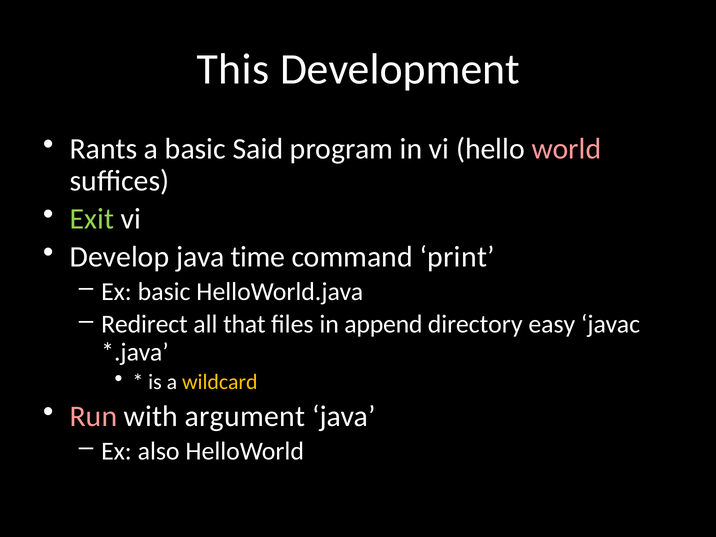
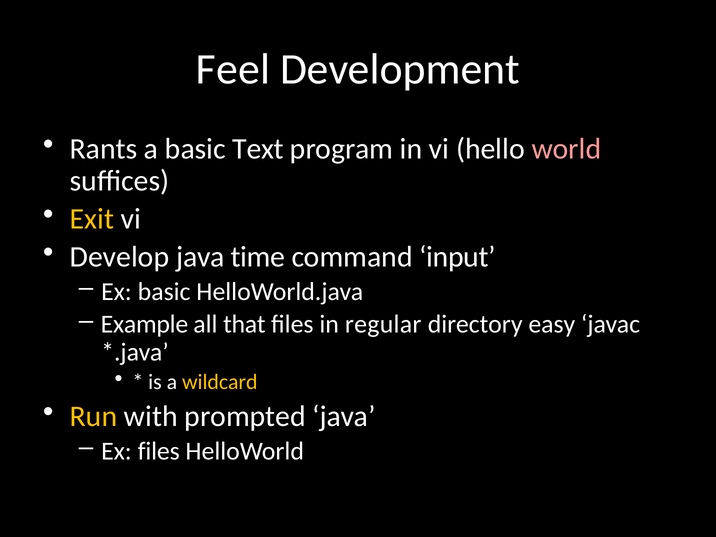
This: This -> Feel
Said: Said -> Text
Exit colour: light green -> yellow
print: print -> input
Redirect: Redirect -> Example
append: append -> regular
Run colour: pink -> yellow
argument: argument -> prompted
Ex also: also -> files
